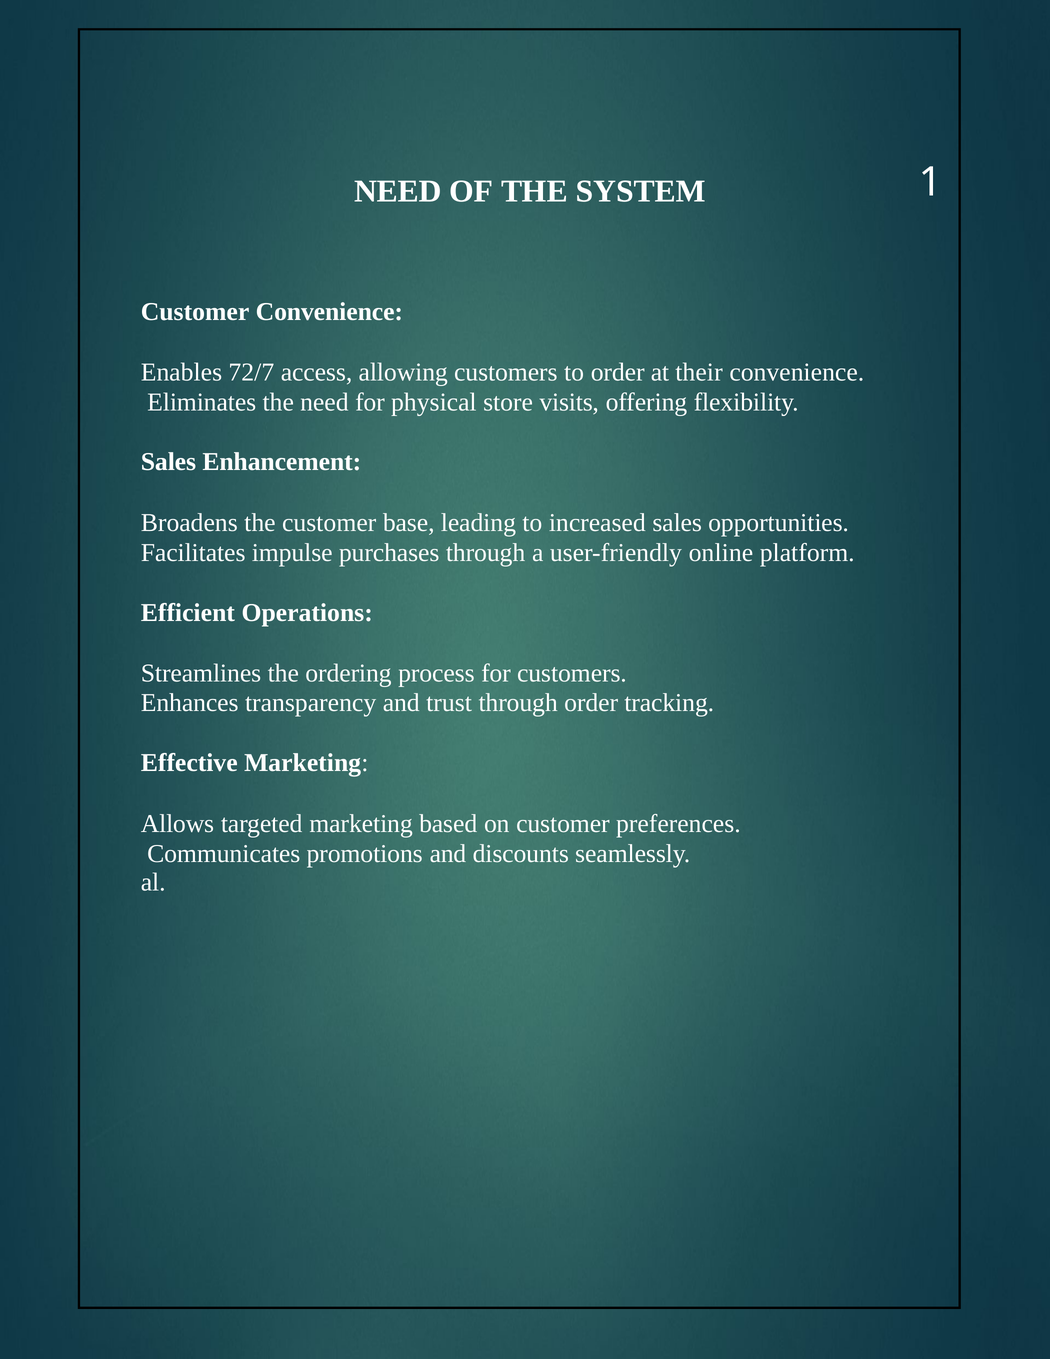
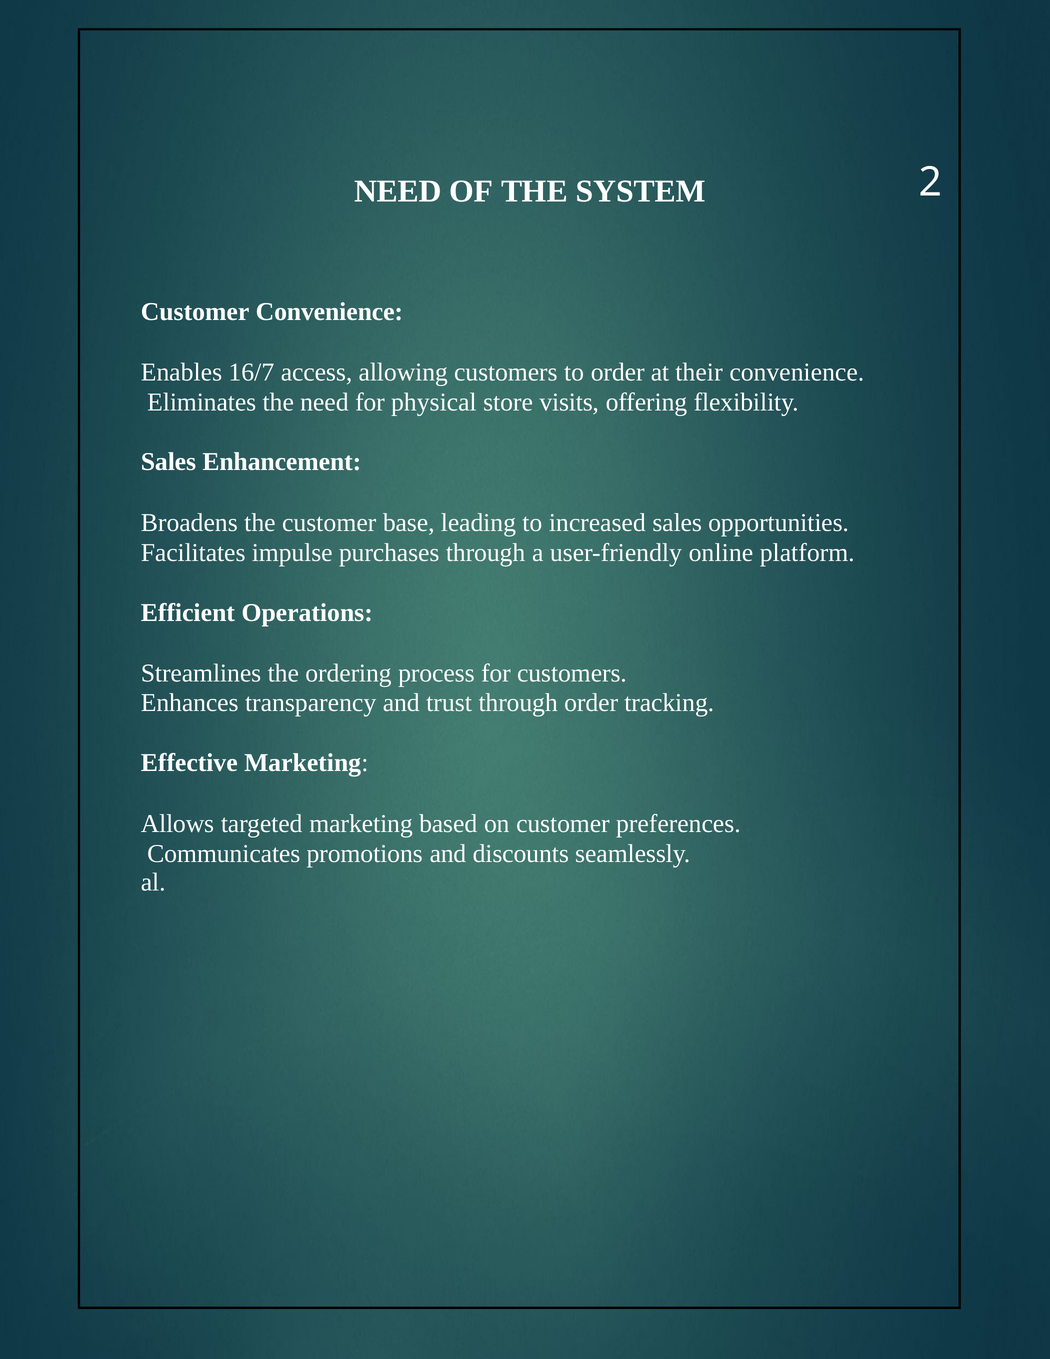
1: 1 -> 2
72/7: 72/7 -> 16/7
